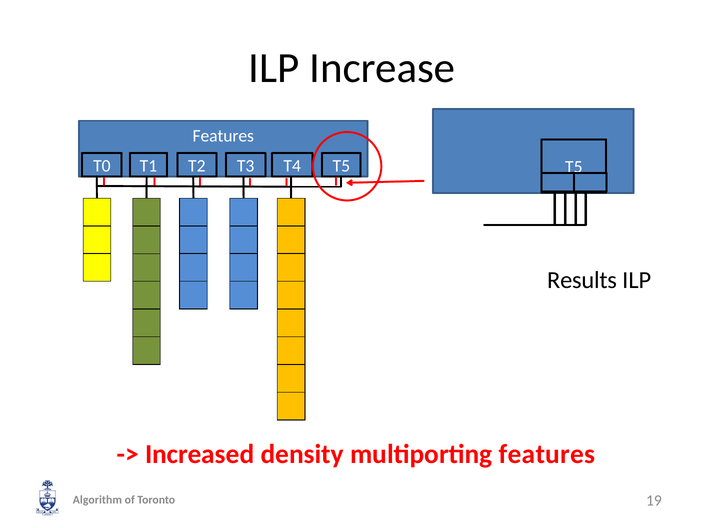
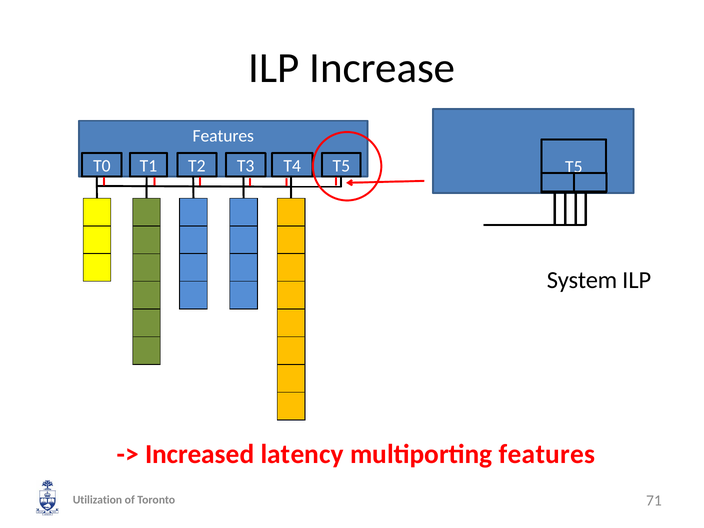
Results: Results -> System
density: density -> latency
Algorithm: Algorithm -> Utilization
19: 19 -> 71
